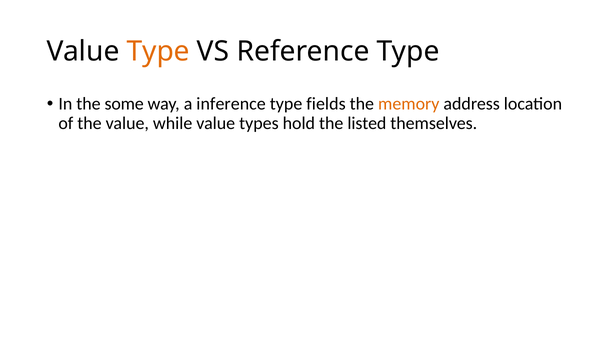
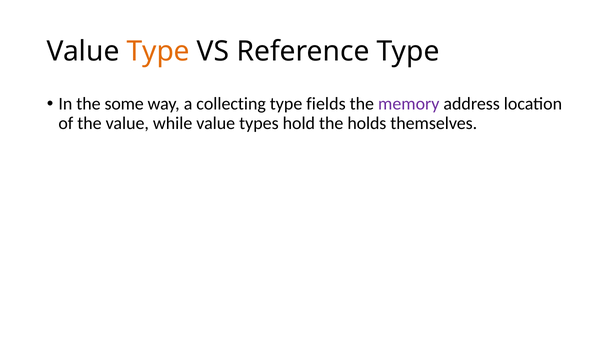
inference: inference -> collecting
memory colour: orange -> purple
listed: listed -> holds
